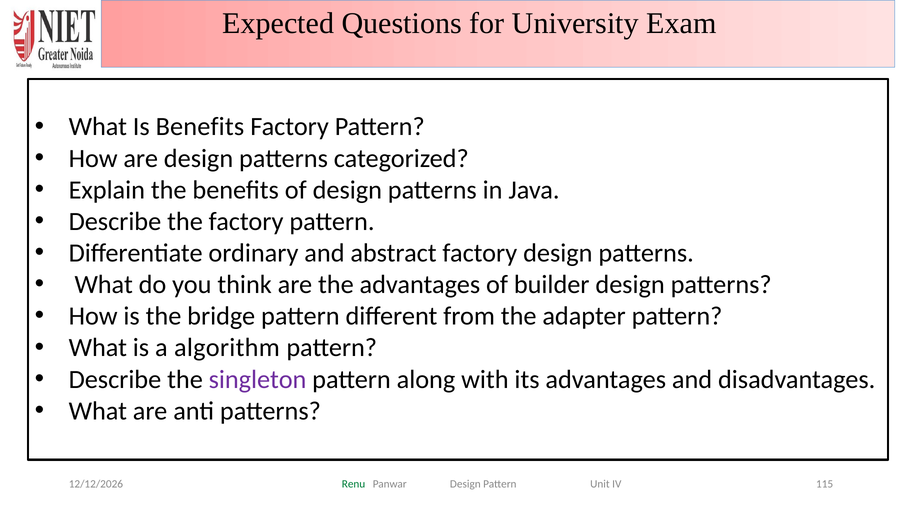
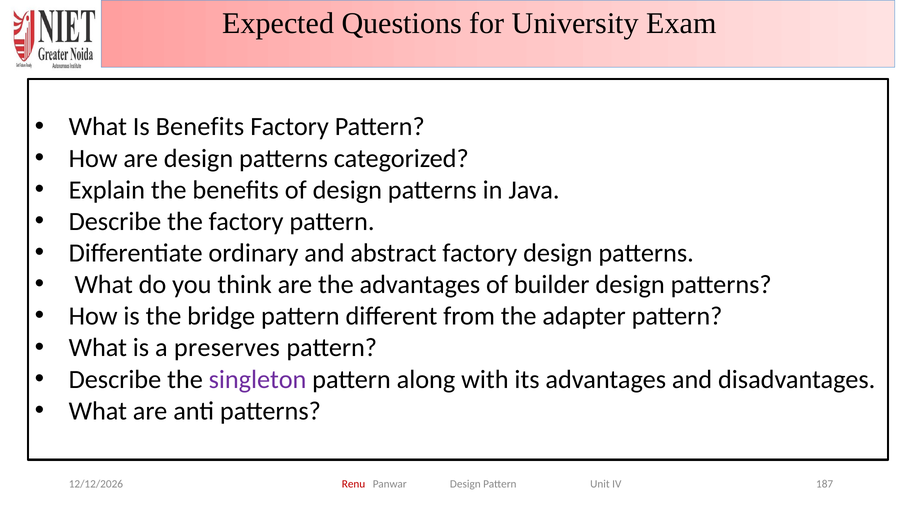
algorithm: algorithm -> preserves
115: 115 -> 187
Renu colour: green -> red
